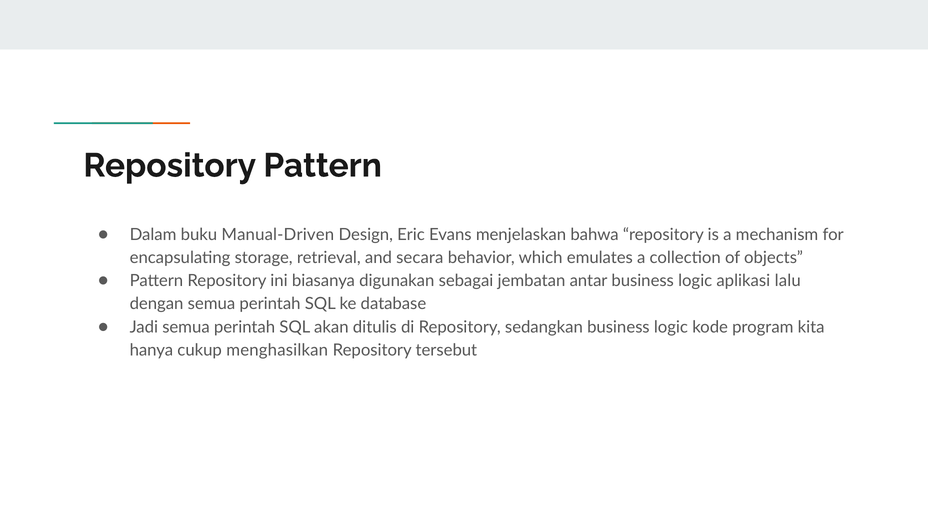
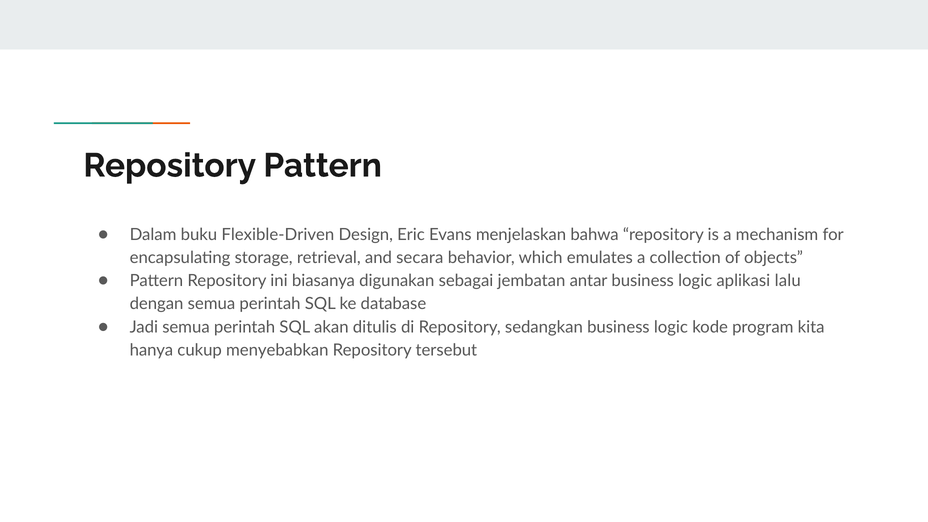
Manual-Driven: Manual-Driven -> Flexible-Driven
menghasilkan: menghasilkan -> menyebabkan
